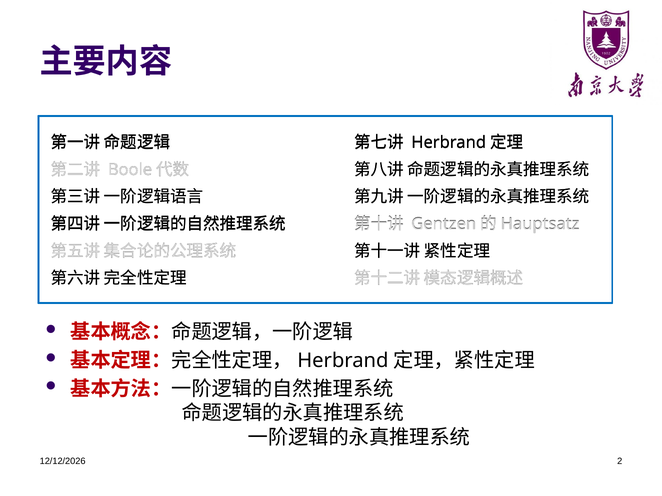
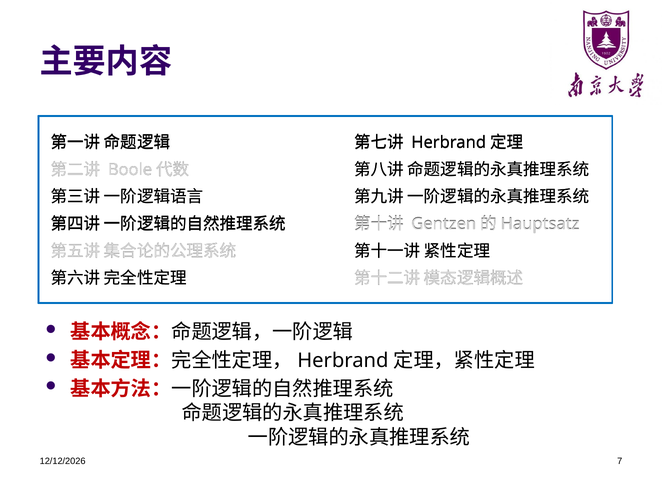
2: 2 -> 7
